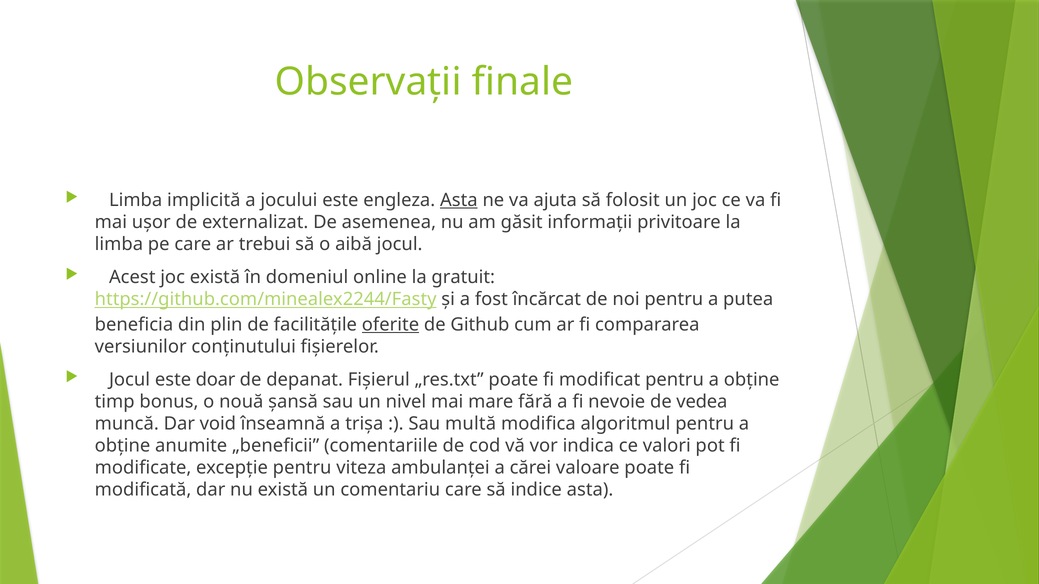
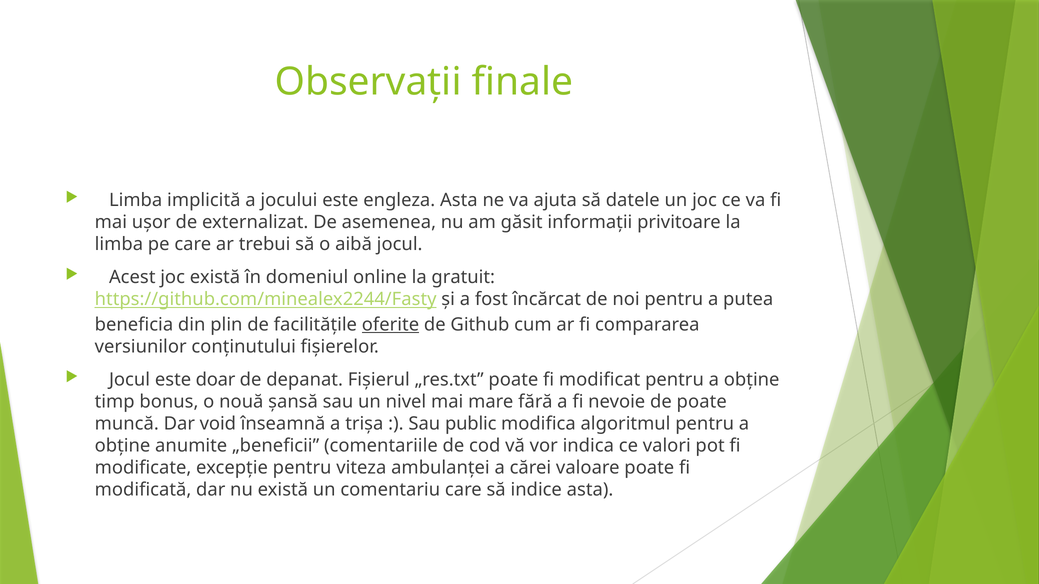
Asta at (459, 200) underline: present -> none
folosit: folosit -> datele
de vedea: vedea -> poate
multă: multă -> public
